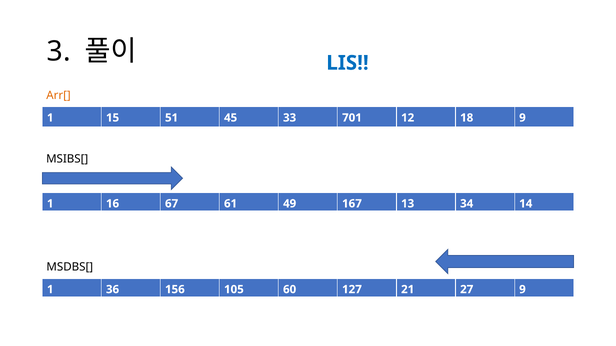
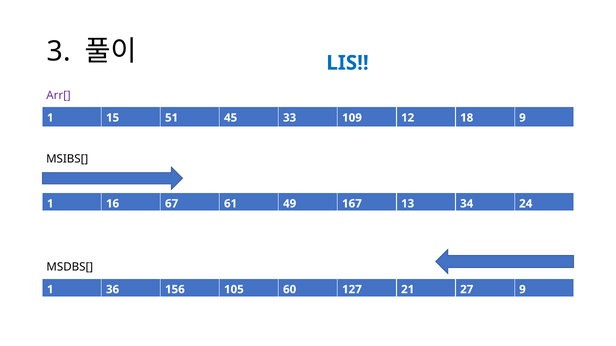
Arr[ colour: orange -> purple
701: 701 -> 109
14: 14 -> 24
